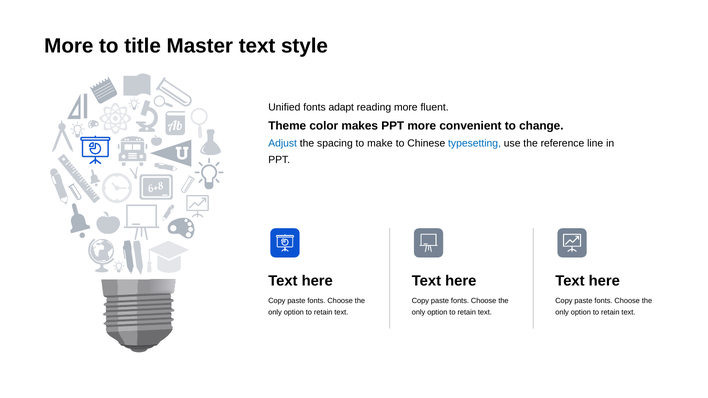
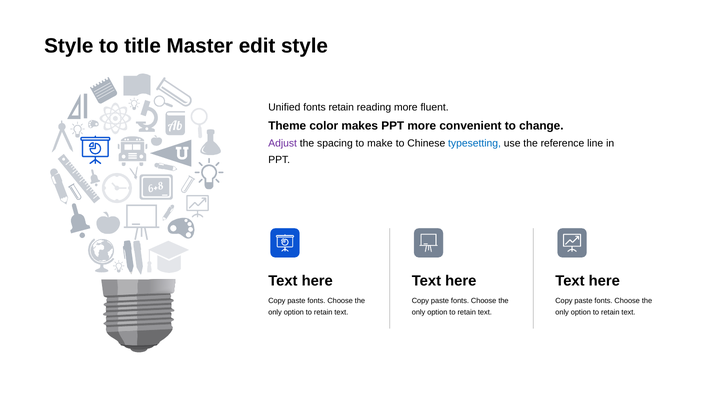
More at (69, 46): More -> Style
Master text: text -> edit
fonts adapt: adapt -> retain
Adjust colour: blue -> purple
